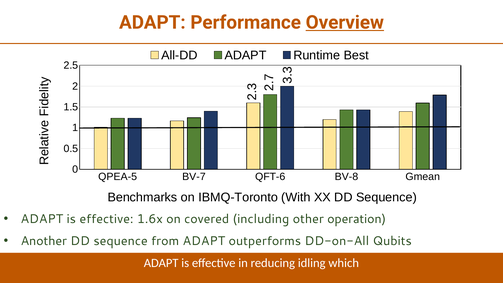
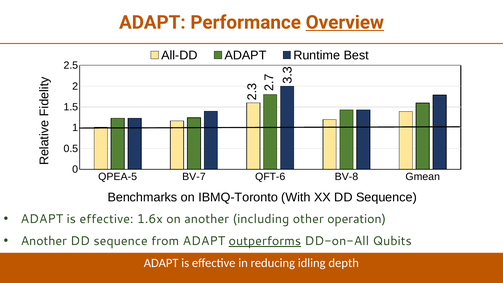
on covered: covered -> another
outperforms underline: none -> present
which: which -> depth
